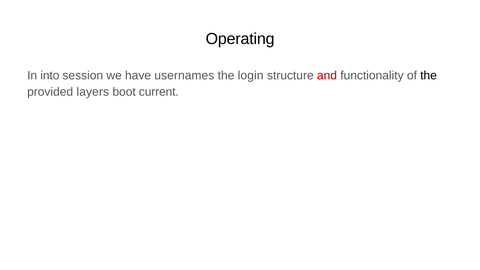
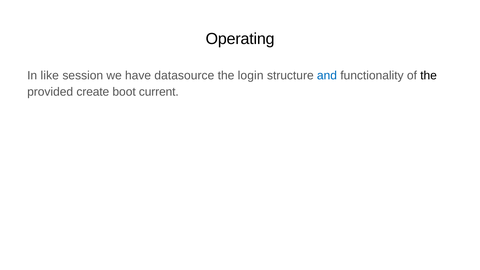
into: into -> like
usernames: usernames -> datasource
and colour: red -> blue
layers: layers -> create
